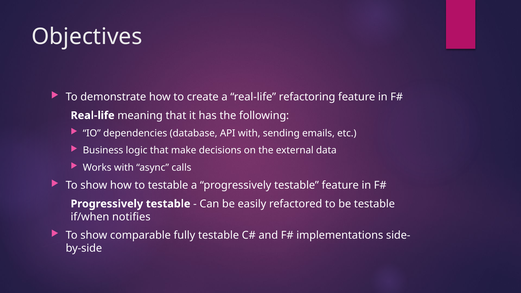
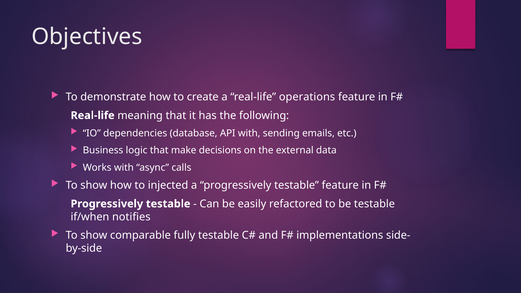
refactoring: refactoring -> operations
to testable: testable -> injected
